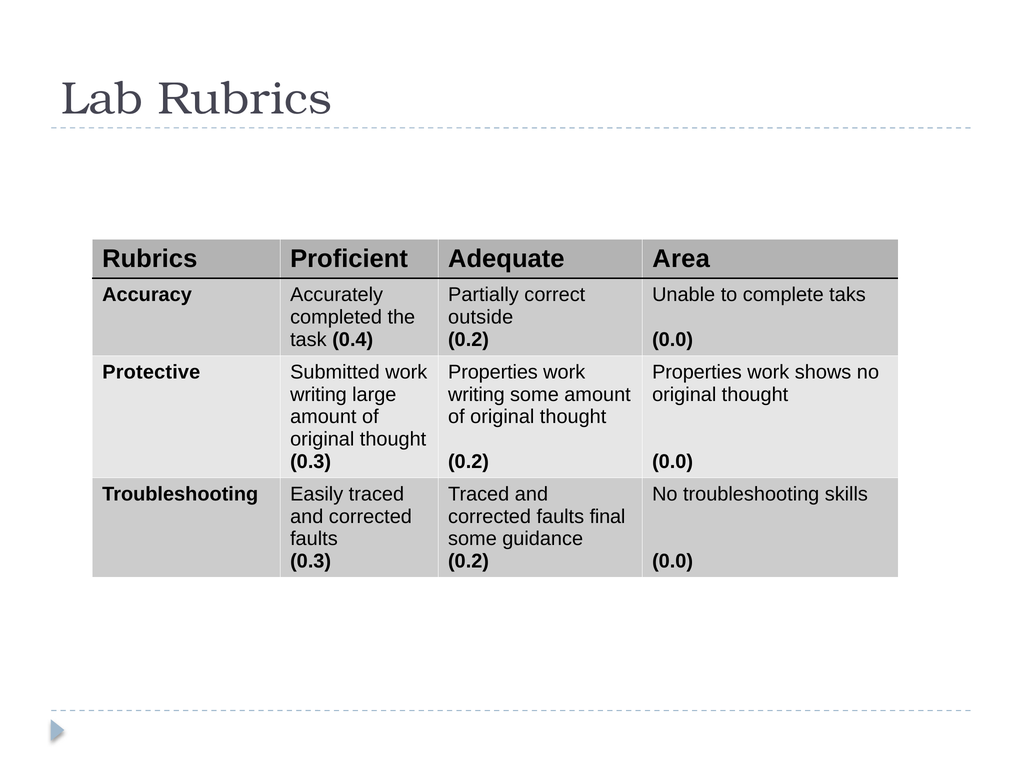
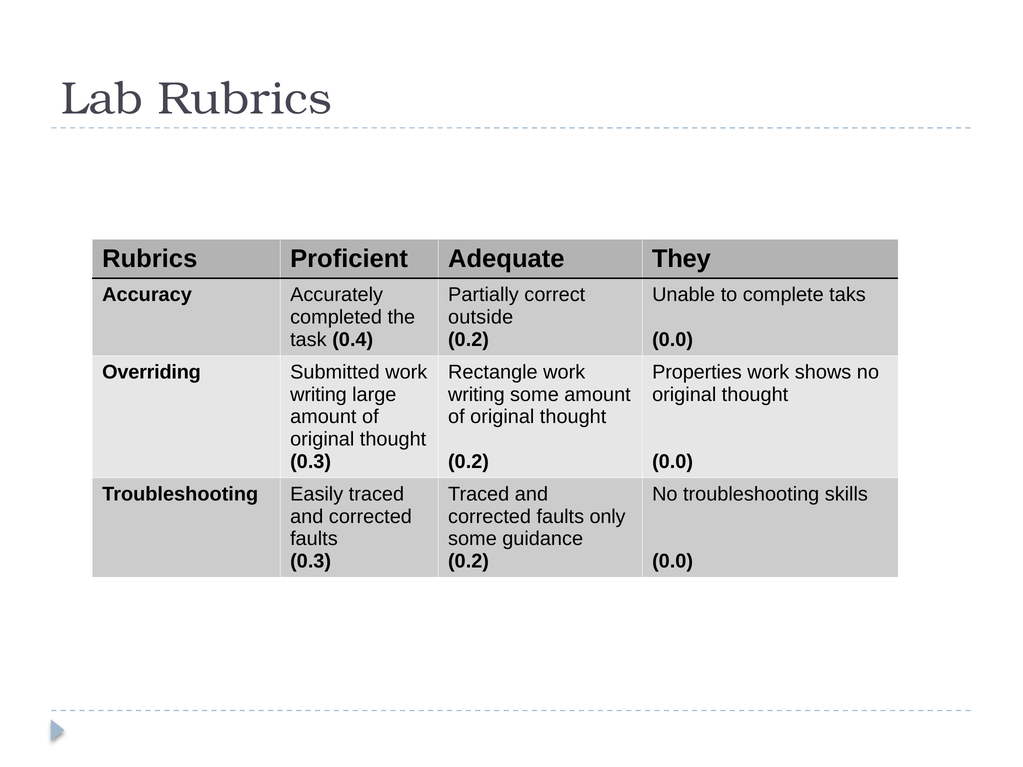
Area: Area -> They
Protective: Protective -> Overriding
Properties at (493, 372): Properties -> Rectangle
final: final -> only
